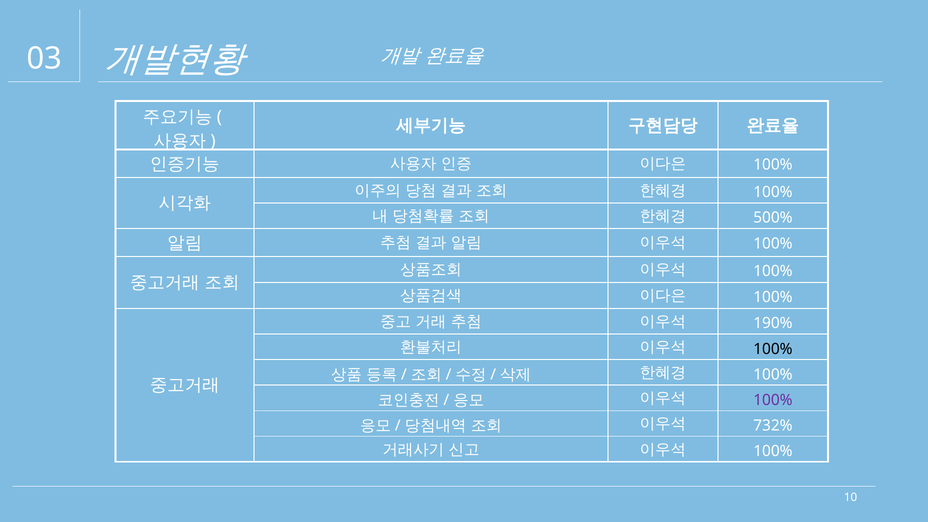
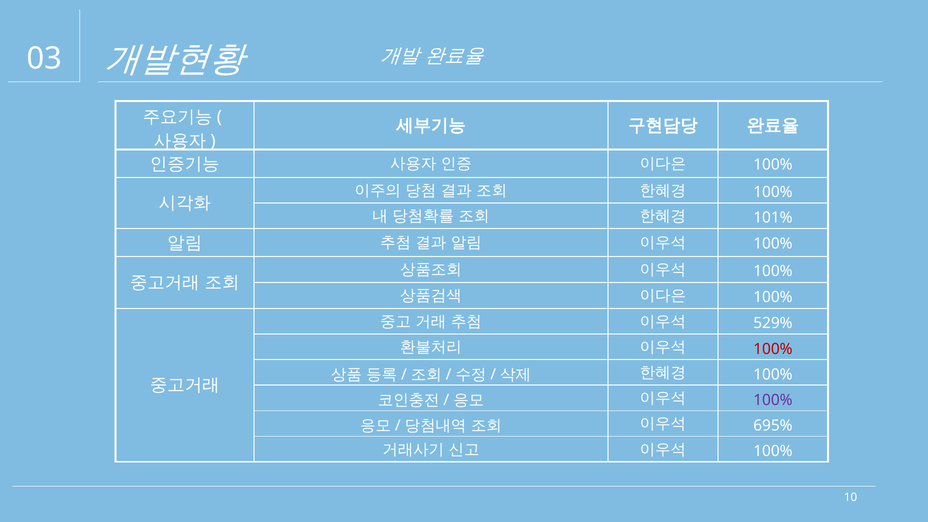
500%: 500% -> 101%
190%: 190% -> 529%
100% at (773, 349) colour: black -> red
732%: 732% -> 695%
